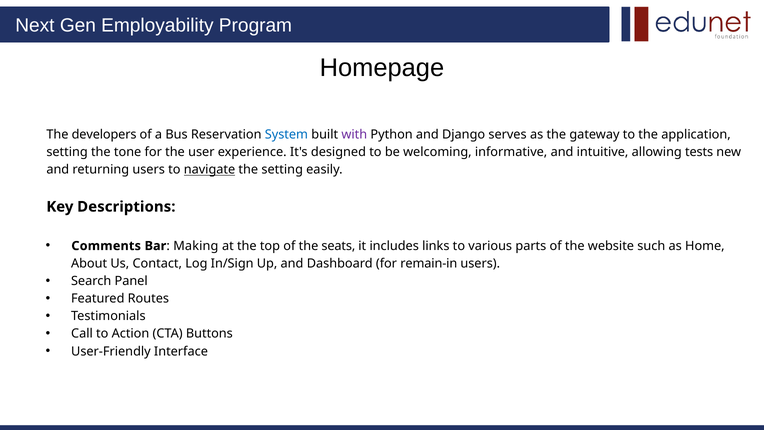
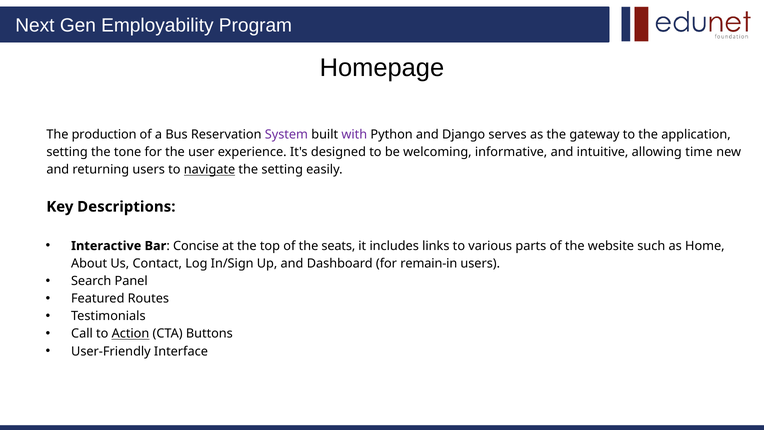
developers: developers -> production
System colour: blue -> purple
tests: tests -> time
Comments: Comments -> Interactive
Making: Making -> Concise
Action underline: none -> present
